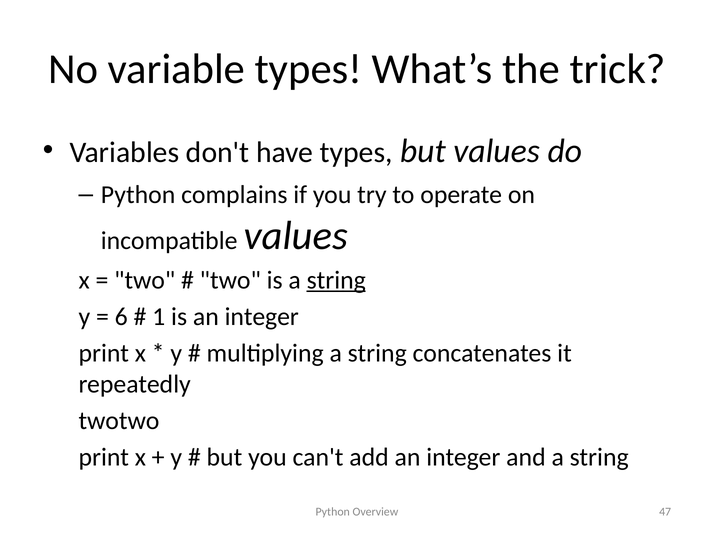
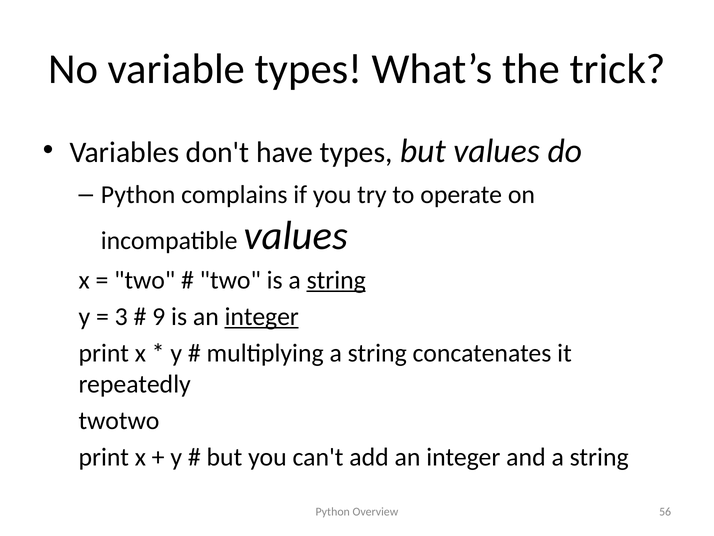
6: 6 -> 3
1: 1 -> 9
integer at (262, 317) underline: none -> present
47: 47 -> 56
